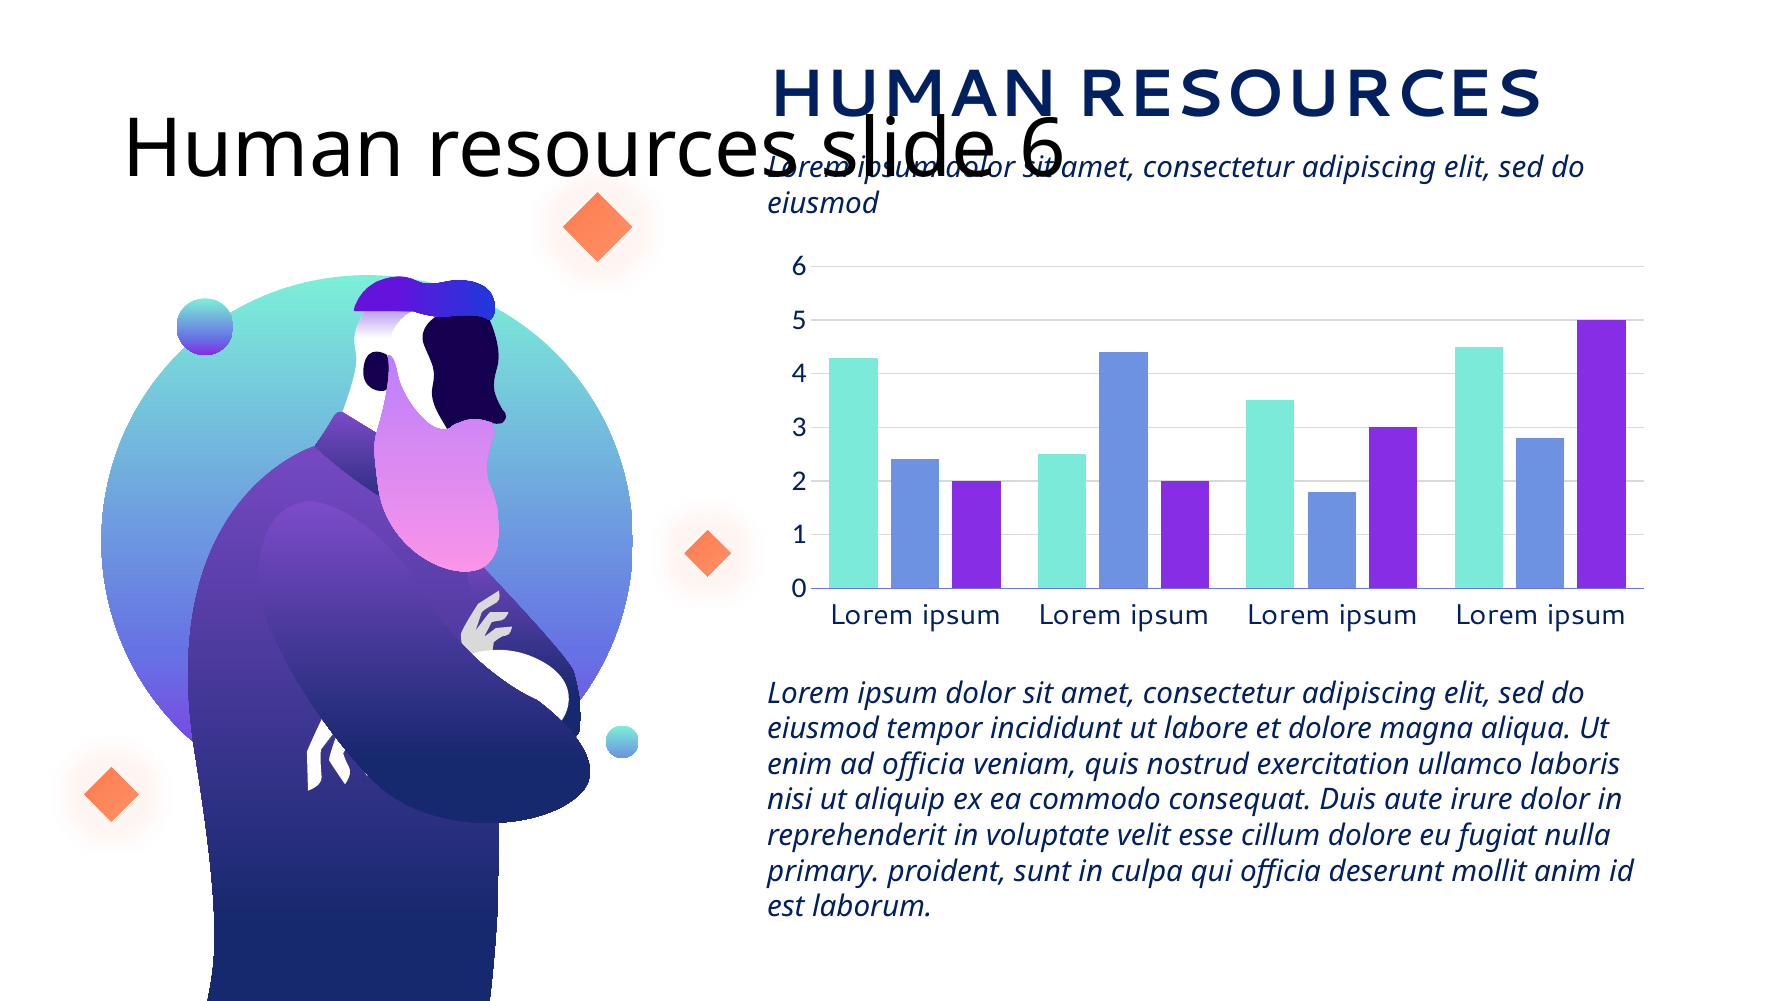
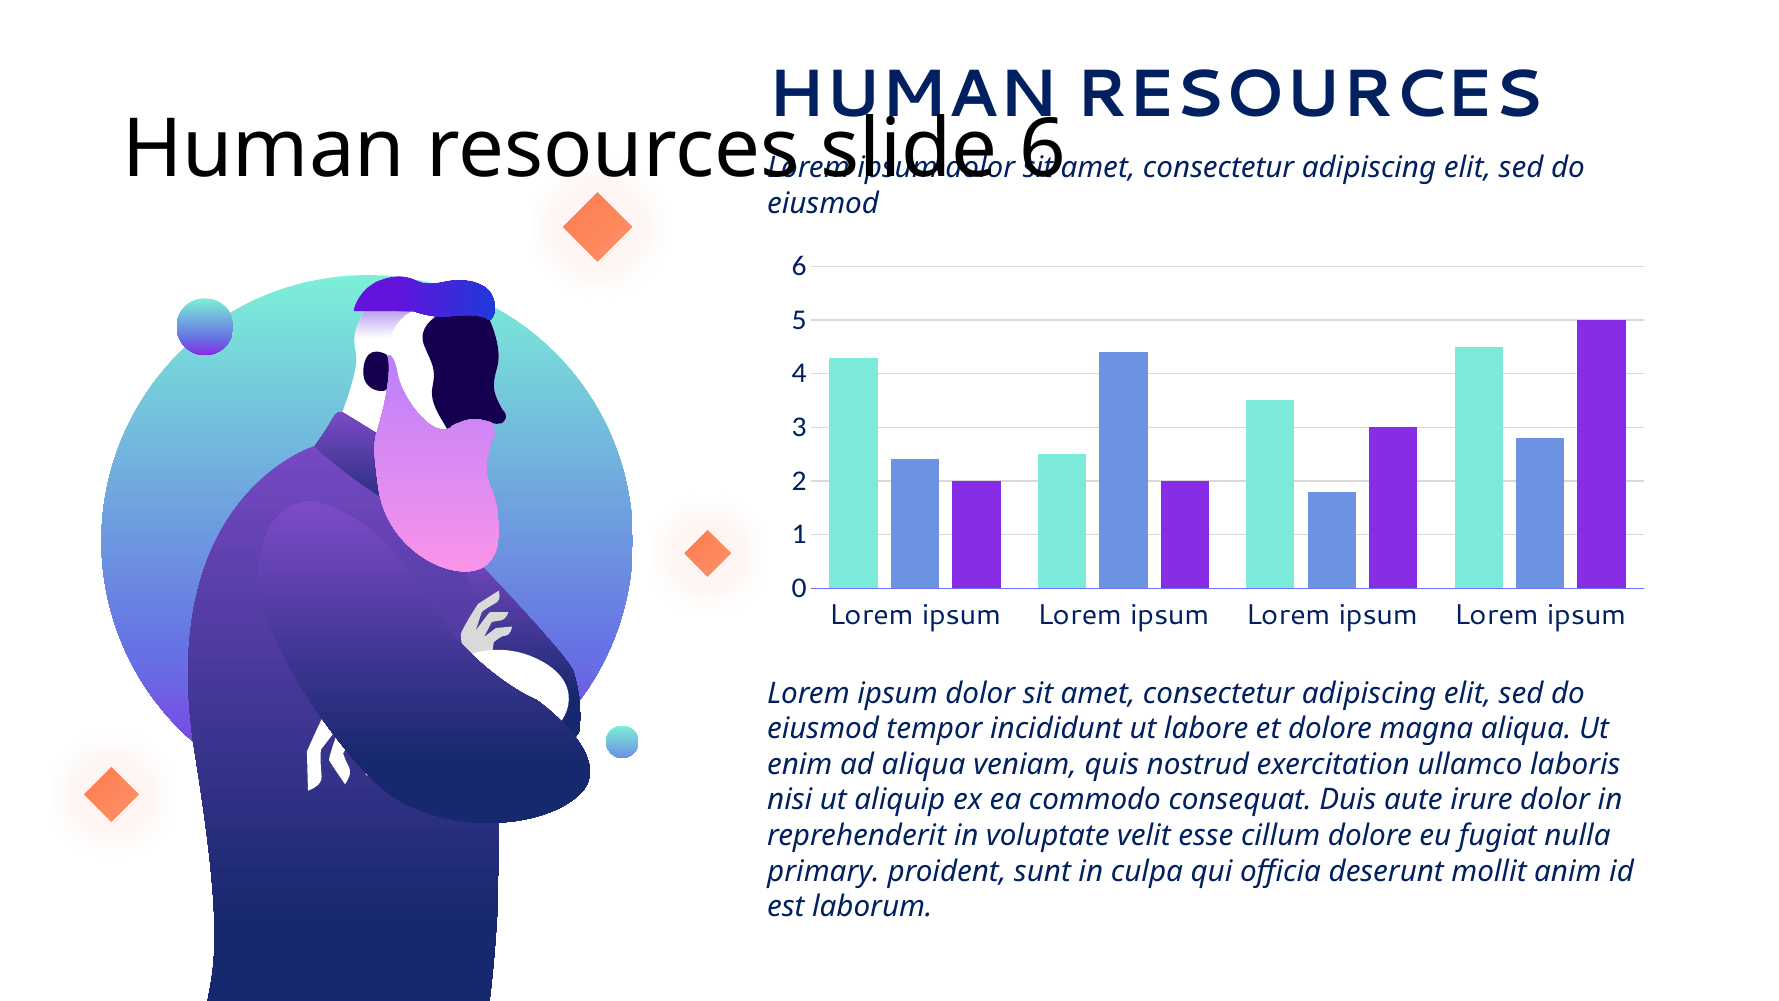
ad officia: officia -> aliqua
